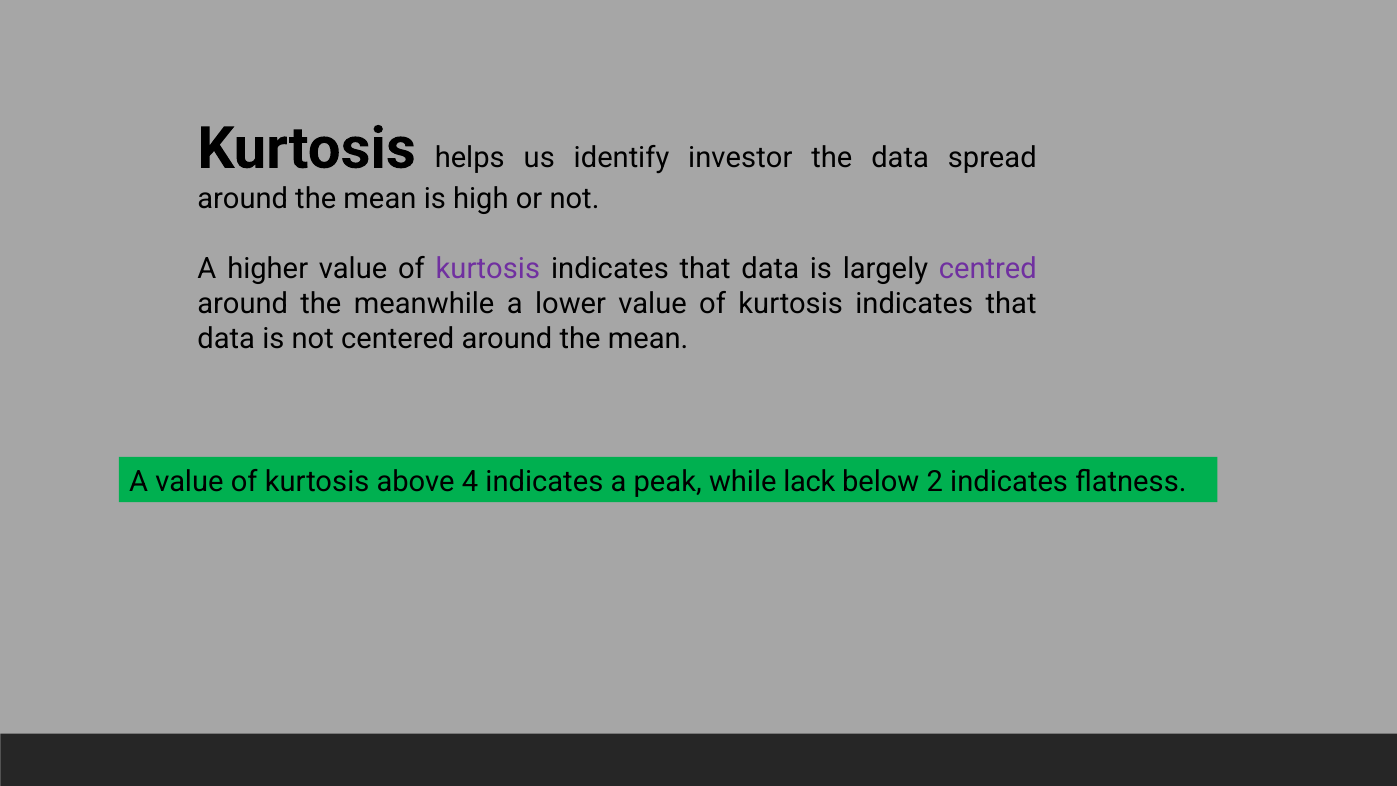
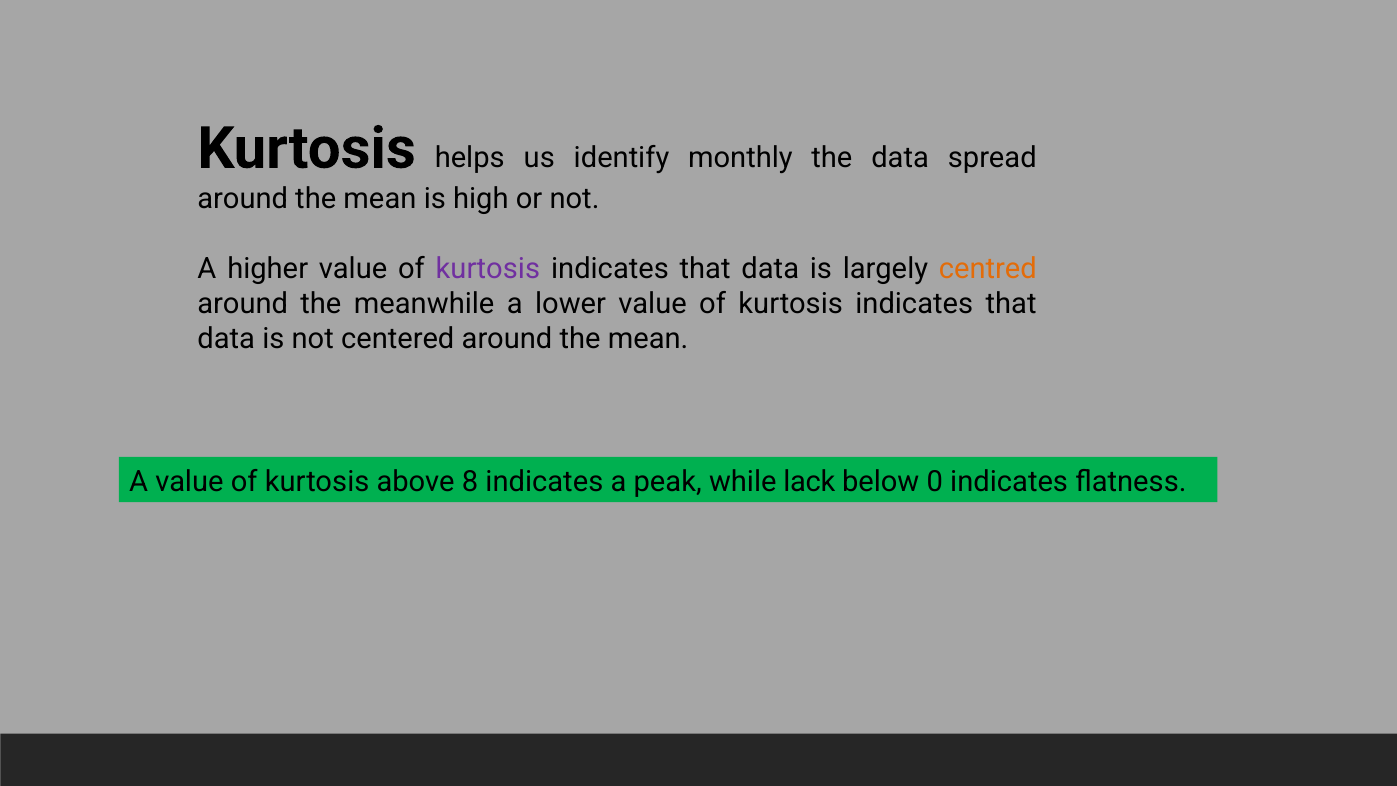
investor: investor -> monthly
centred colour: purple -> orange
4: 4 -> 8
2: 2 -> 0
